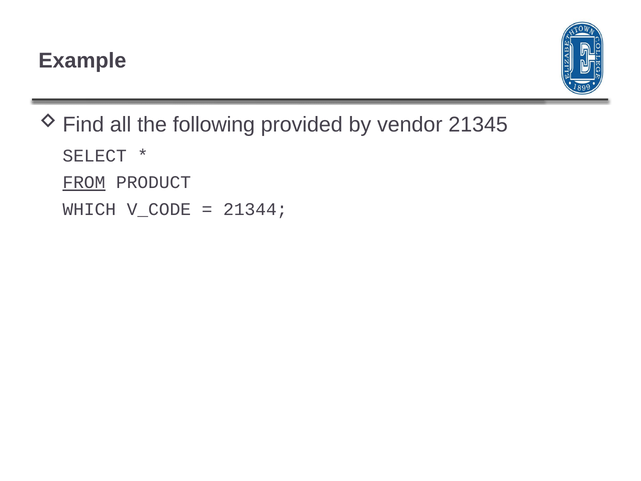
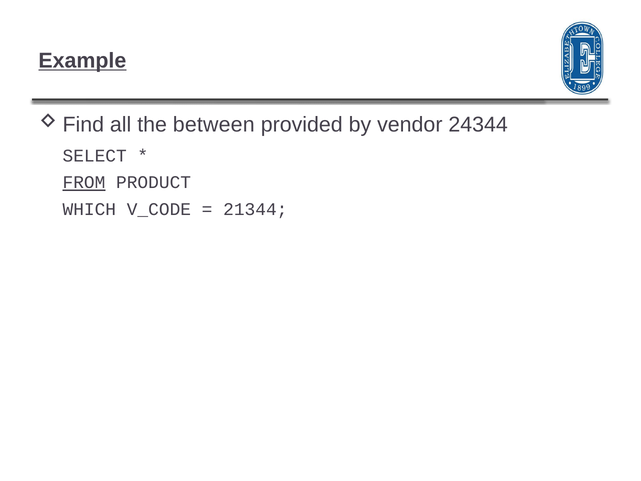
Example underline: none -> present
following: following -> between
21345: 21345 -> 24344
